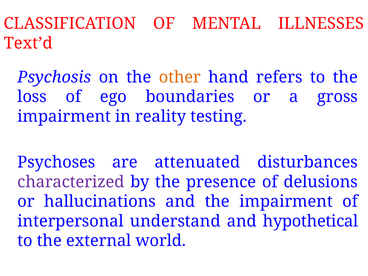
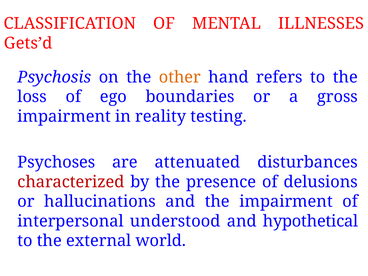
Text’d: Text’d -> Gets’d
characterized colour: purple -> red
understand: understand -> understood
